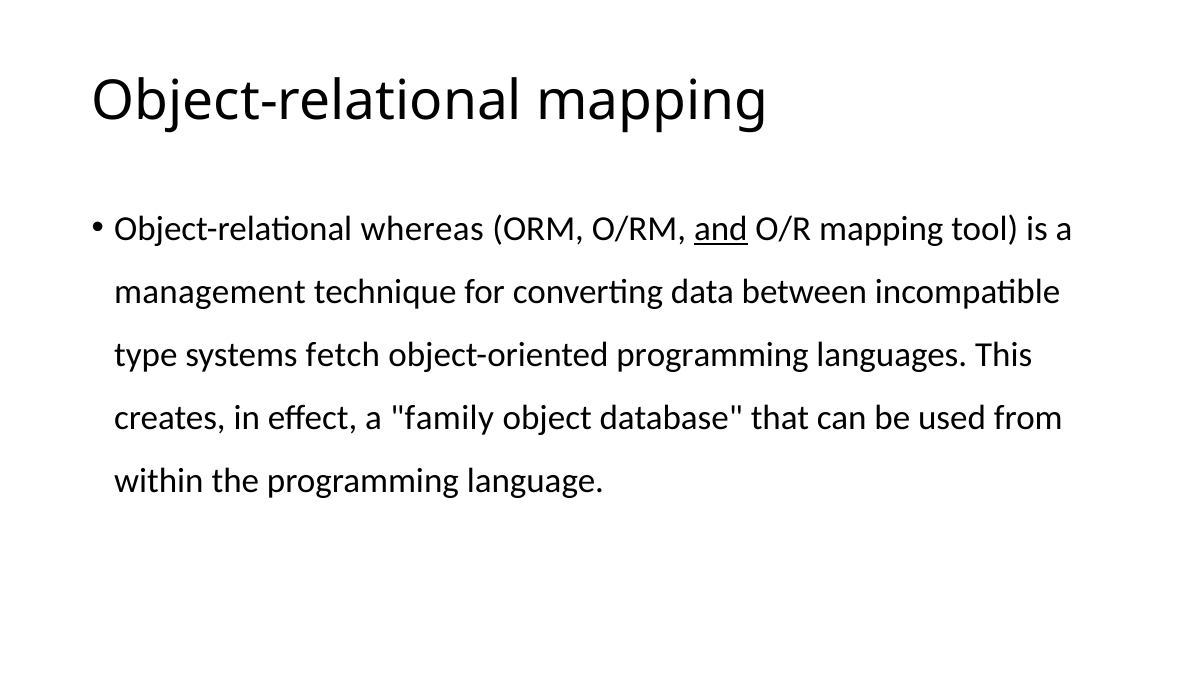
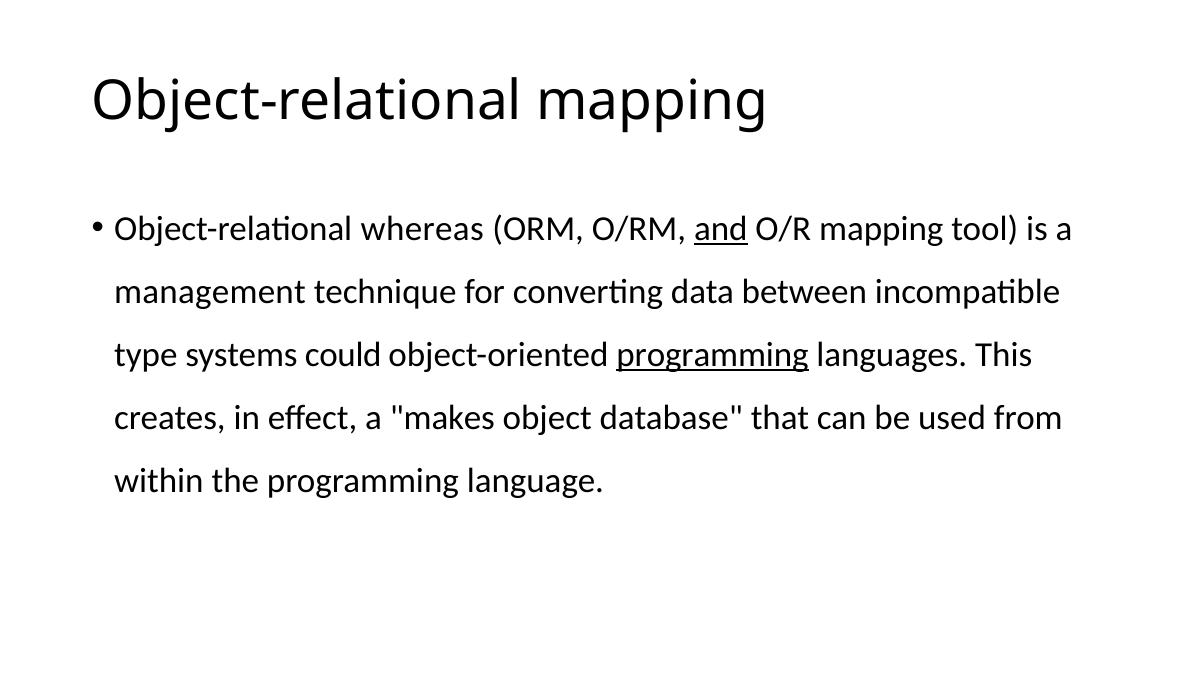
fetch: fetch -> could
programming at (713, 355) underline: none -> present
family: family -> makes
